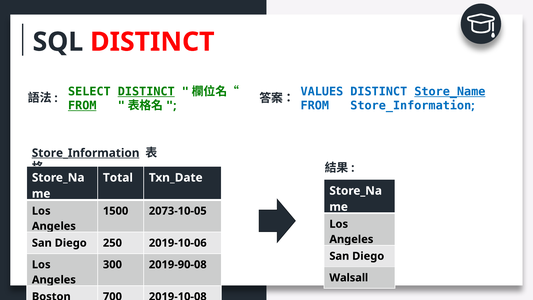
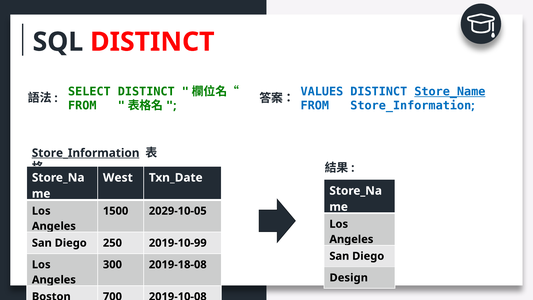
DISTINCT at (146, 91) underline: present -> none
FROM at (82, 106) underline: present -> none
Total: Total -> West
2073-10-05: 2073-10-05 -> 2029-10-05
2019-10-06: 2019-10-06 -> 2019-10-99
2019-90-08: 2019-90-08 -> 2019-18-08
Walsall: Walsall -> Design
